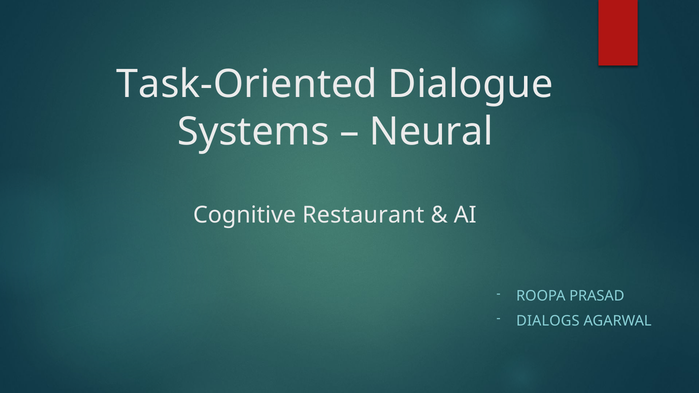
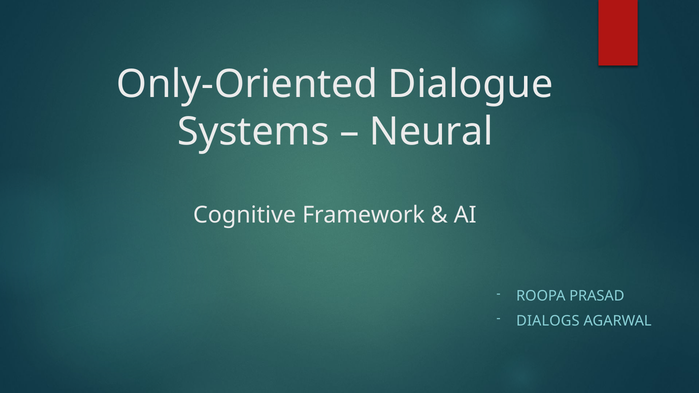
Task-Oriented: Task-Oriented -> Only-Oriented
Restaurant: Restaurant -> Framework
